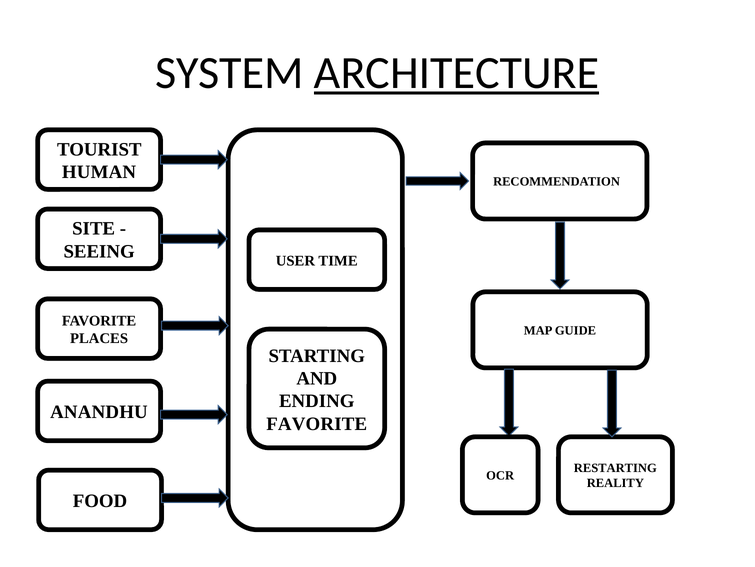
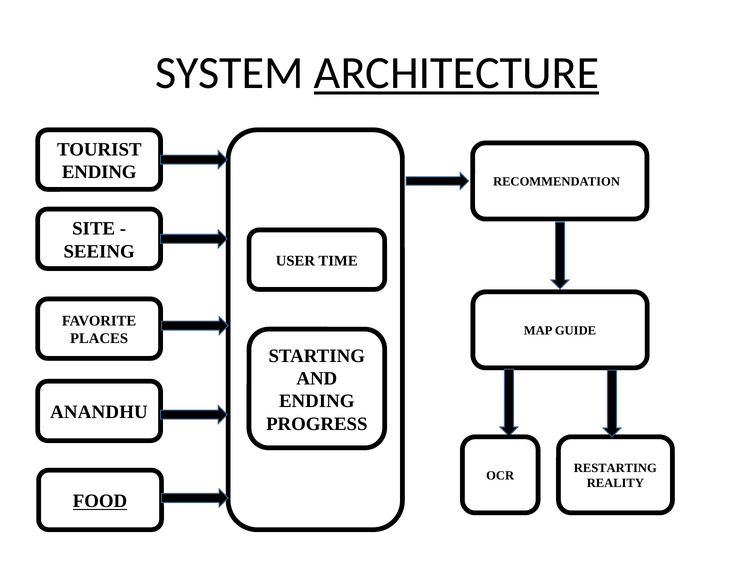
HUMAN at (99, 172): HUMAN -> ENDING
FAVORITE at (317, 423): FAVORITE -> PROGRESS
FOOD underline: none -> present
